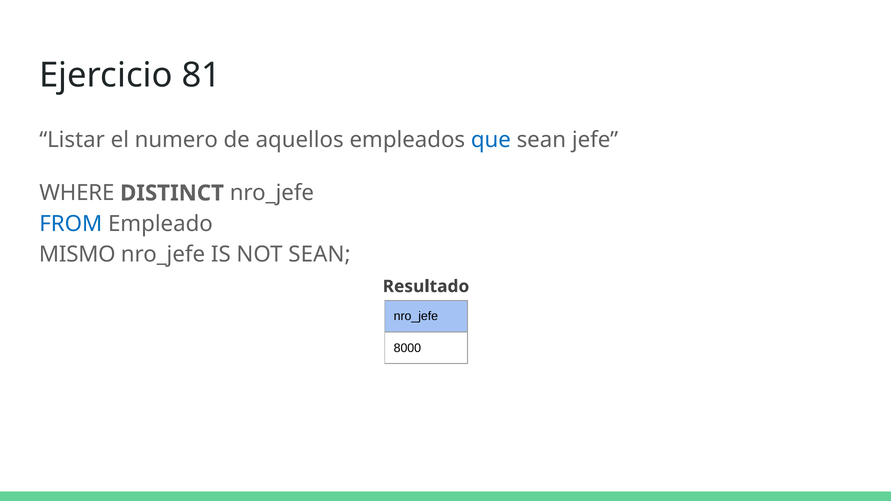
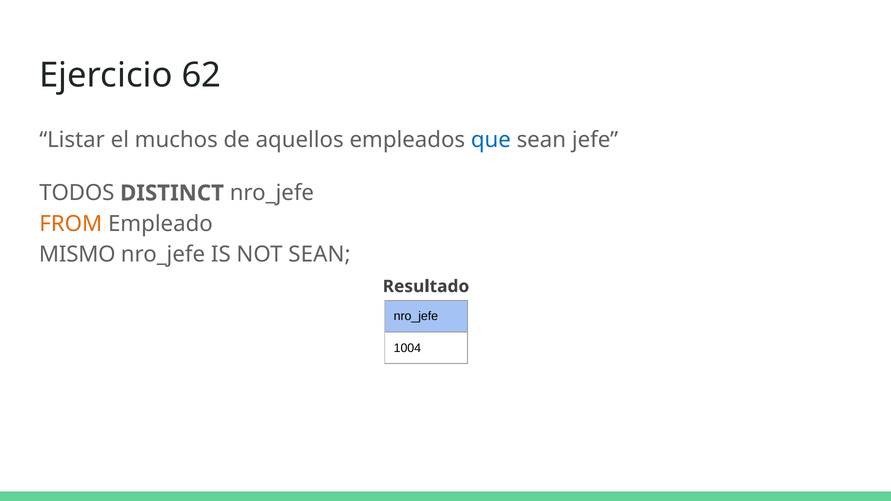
81: 81 -> 62
numero: numero -> muchos
WHERE: WHERE -> TODOS
FROM colour: blue -> orange
8000: 8000 -> 1004
